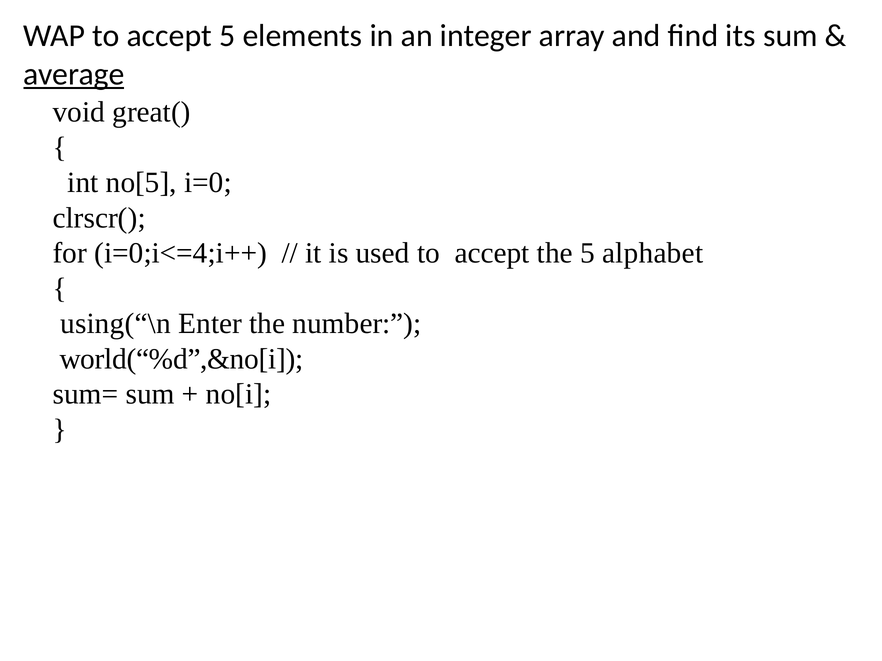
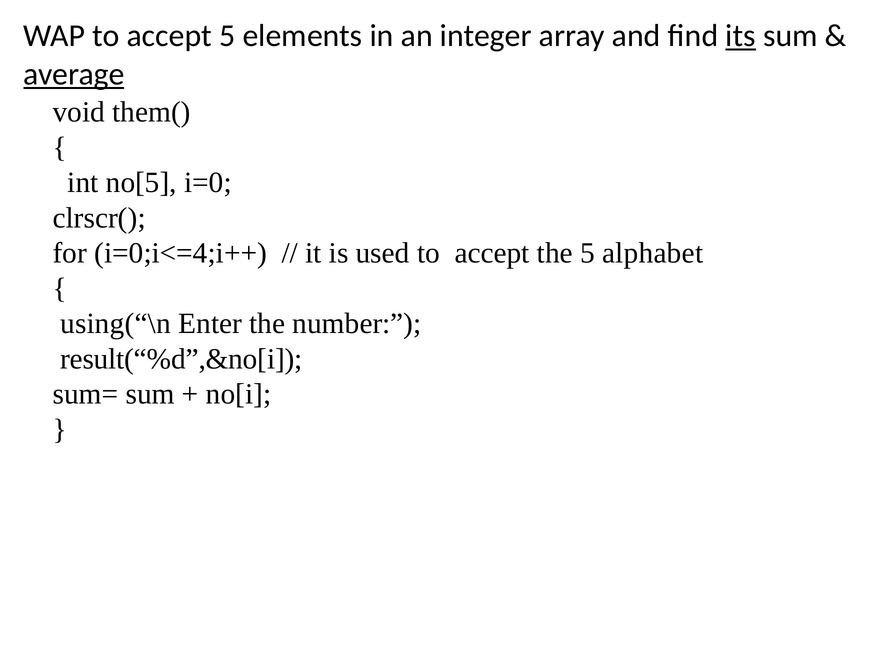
its underline: none -> present
great(: great( -> them(
world(“%d”,&no[i: world(“%d”,&no[i -> result(“%d”,&no[i
